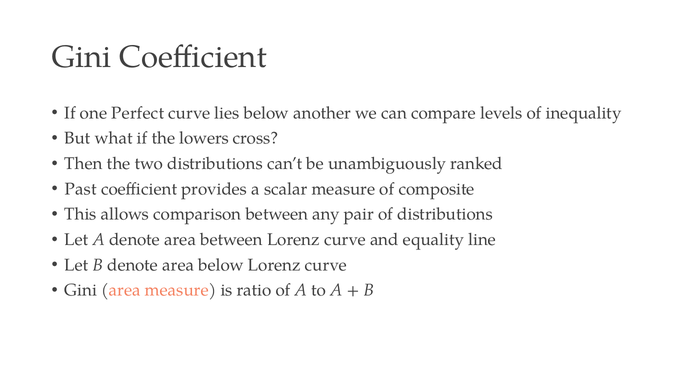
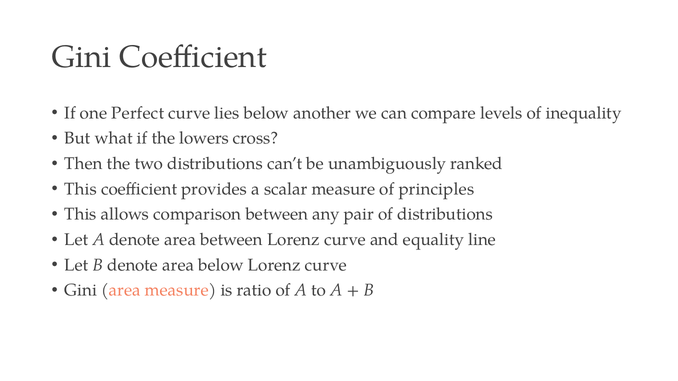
Past at (81, 189): Past -> This
composite: composite -> principles
